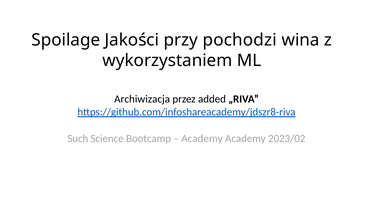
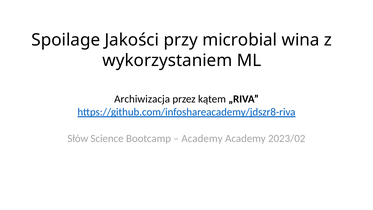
pochodzi: pochodzi -> microbial
added: added -> kątem
Such: Such -> Słów
